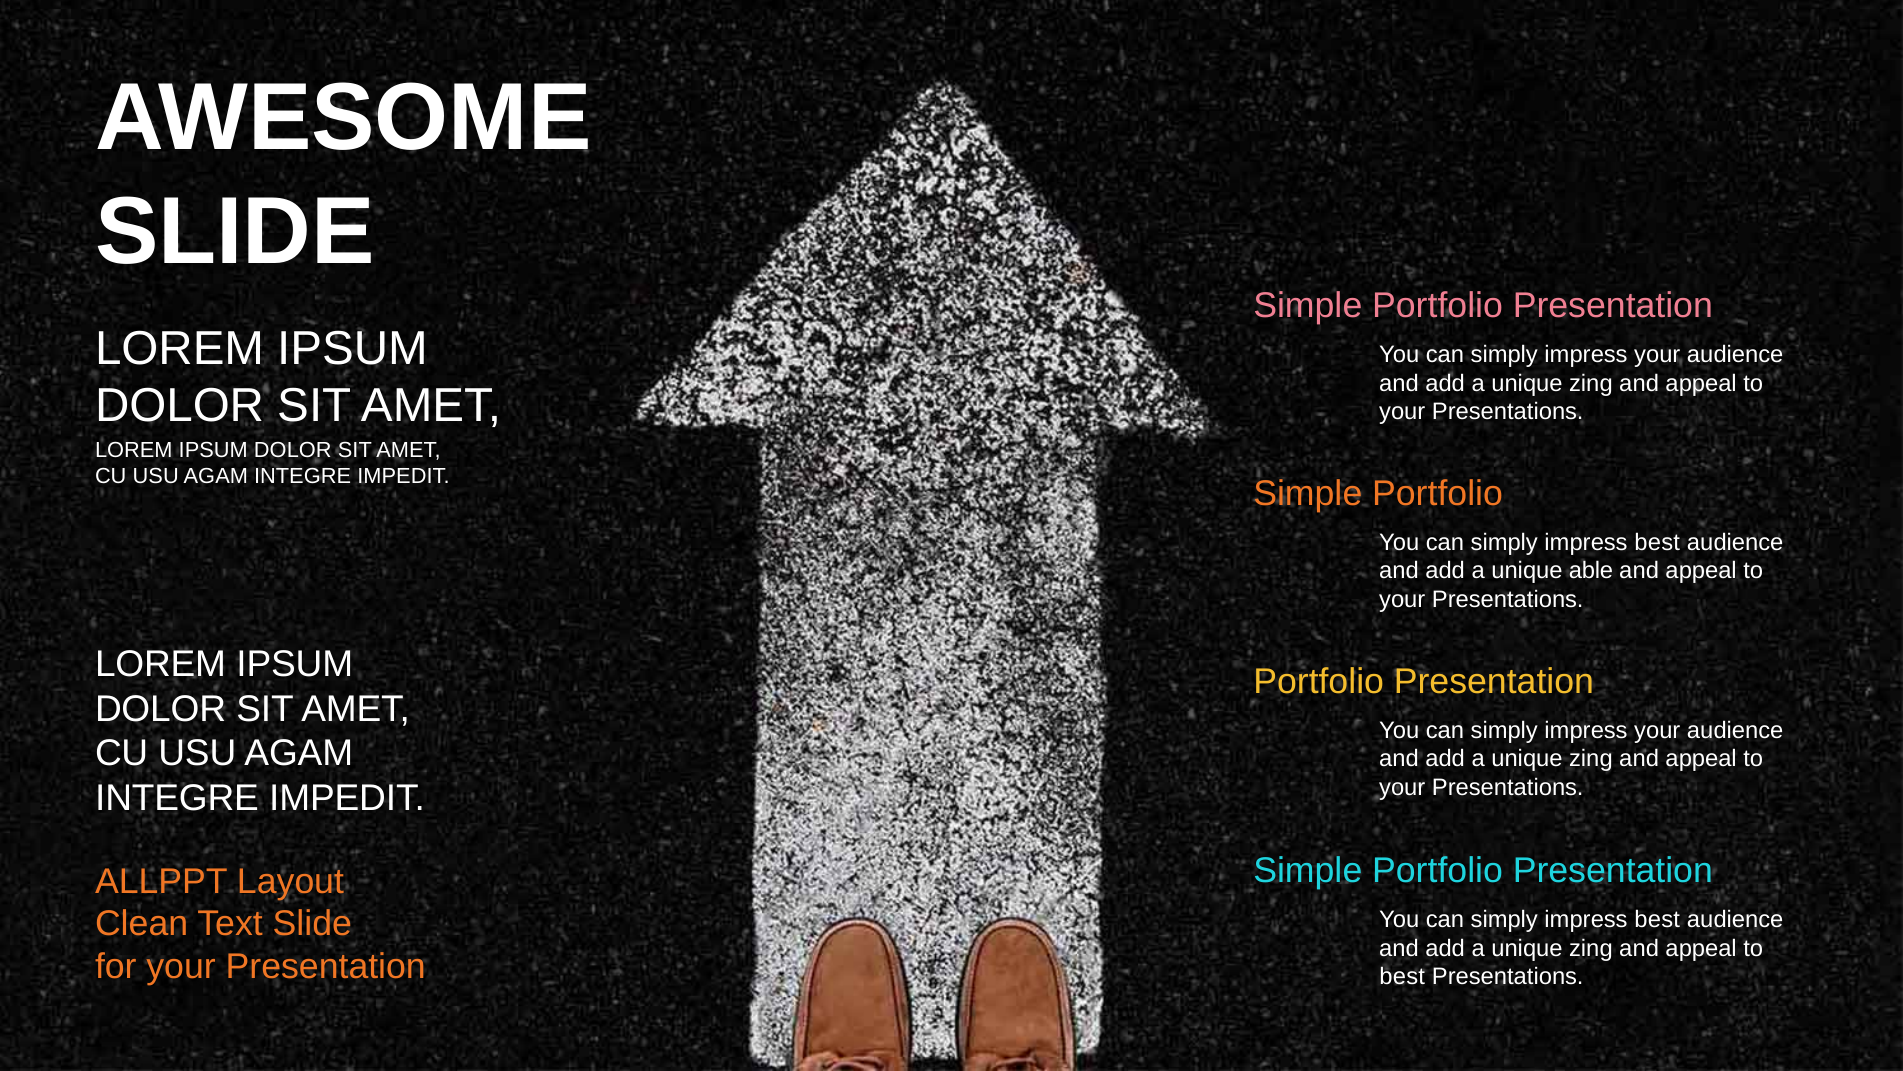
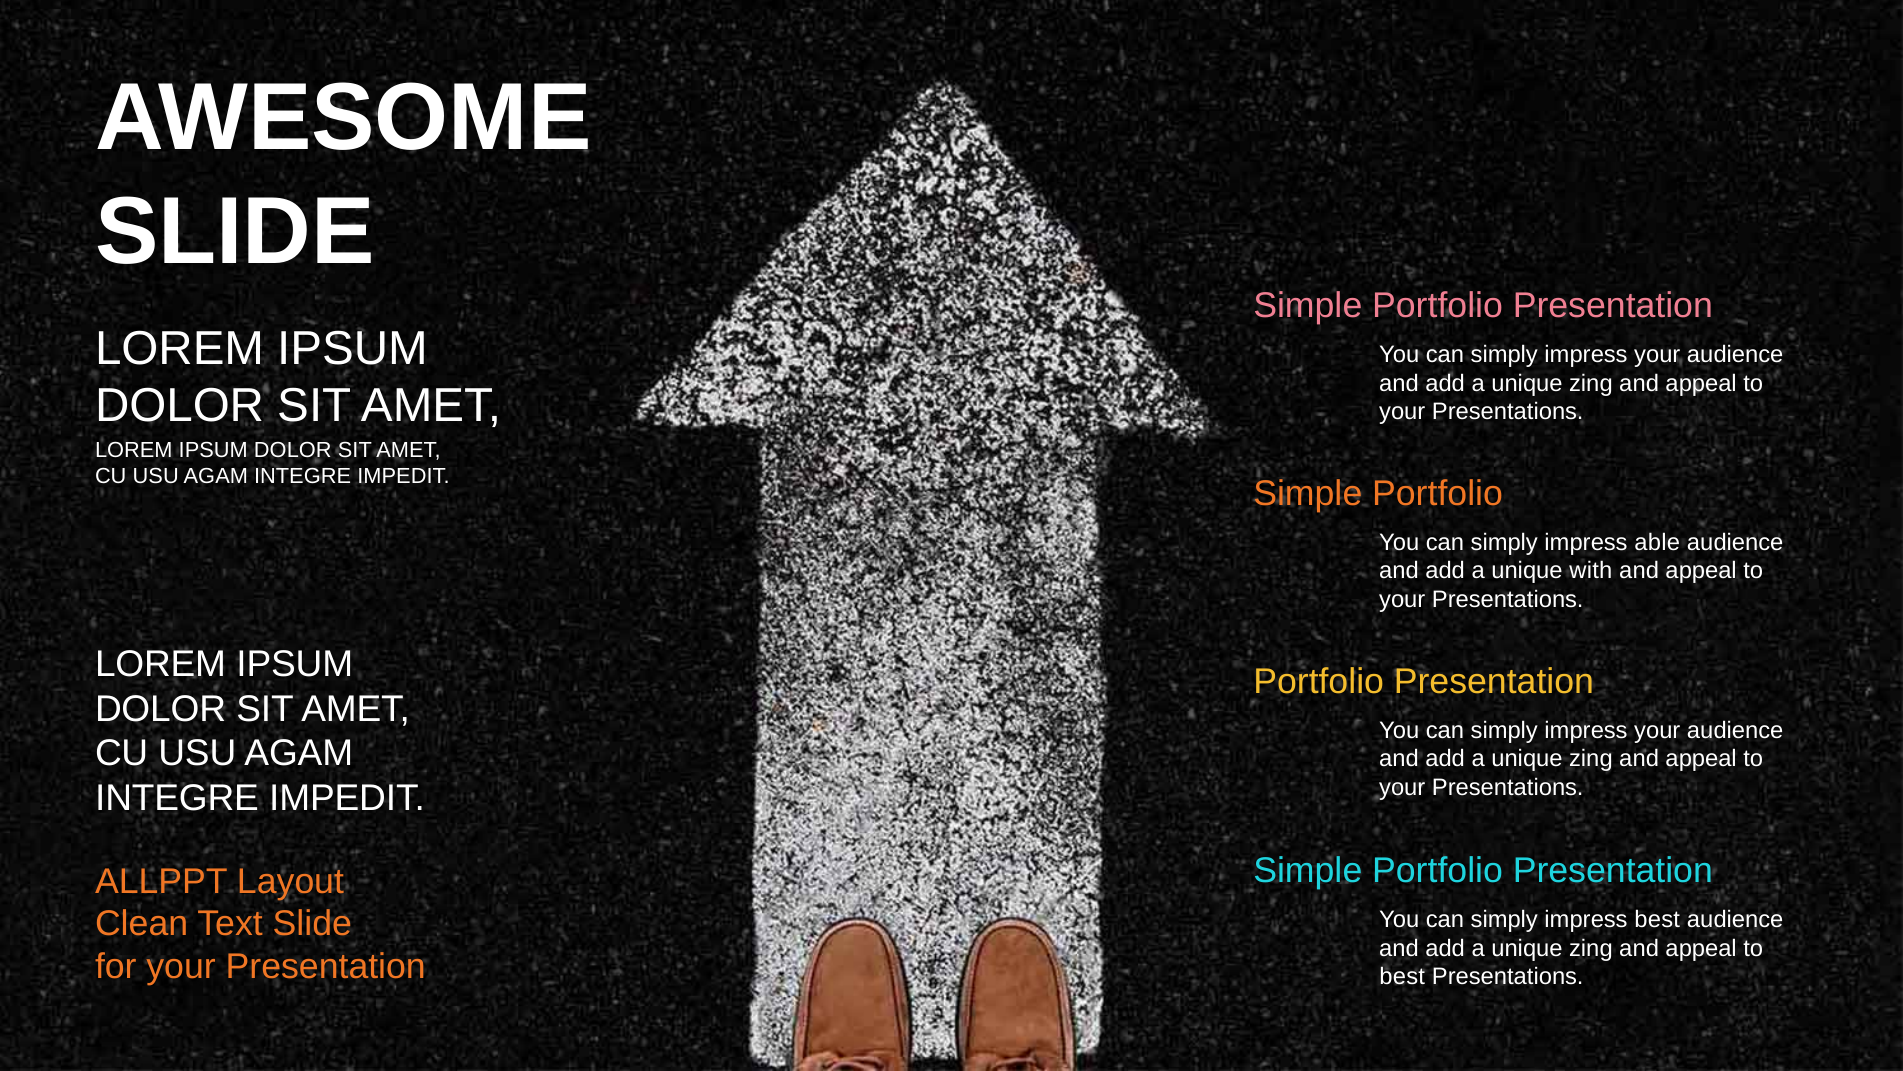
best at (1657, 542): best -> able
able: able -> with
